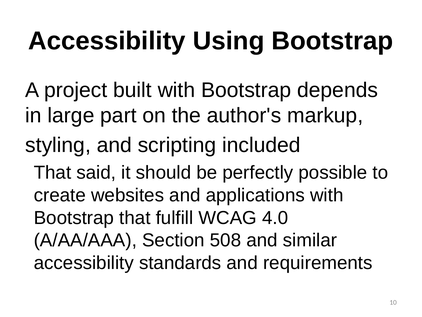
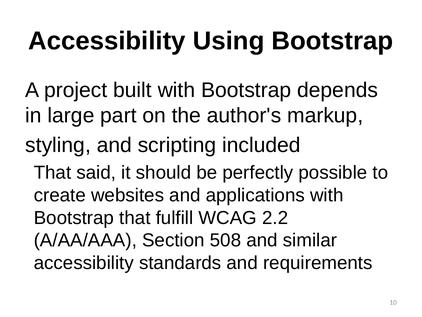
4.0: 4.0 -> 2.2
